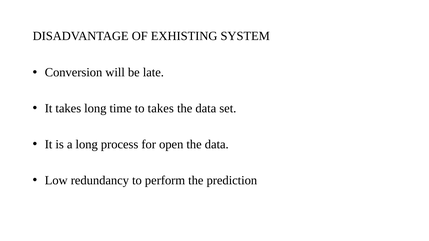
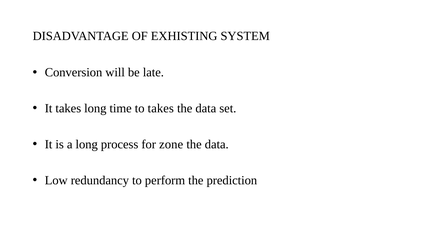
open: open -> zone
